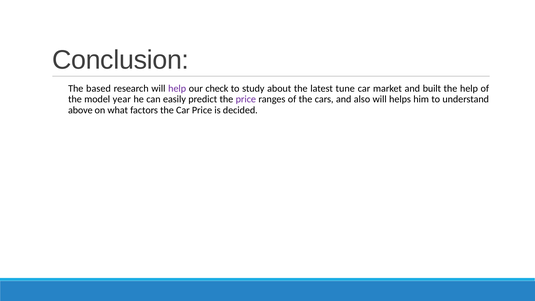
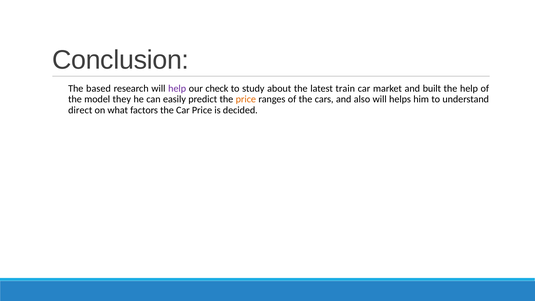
tune: tune -> train
year: year -> they
price at (246, 99) colour: purple -> orange
above: above -> direct
